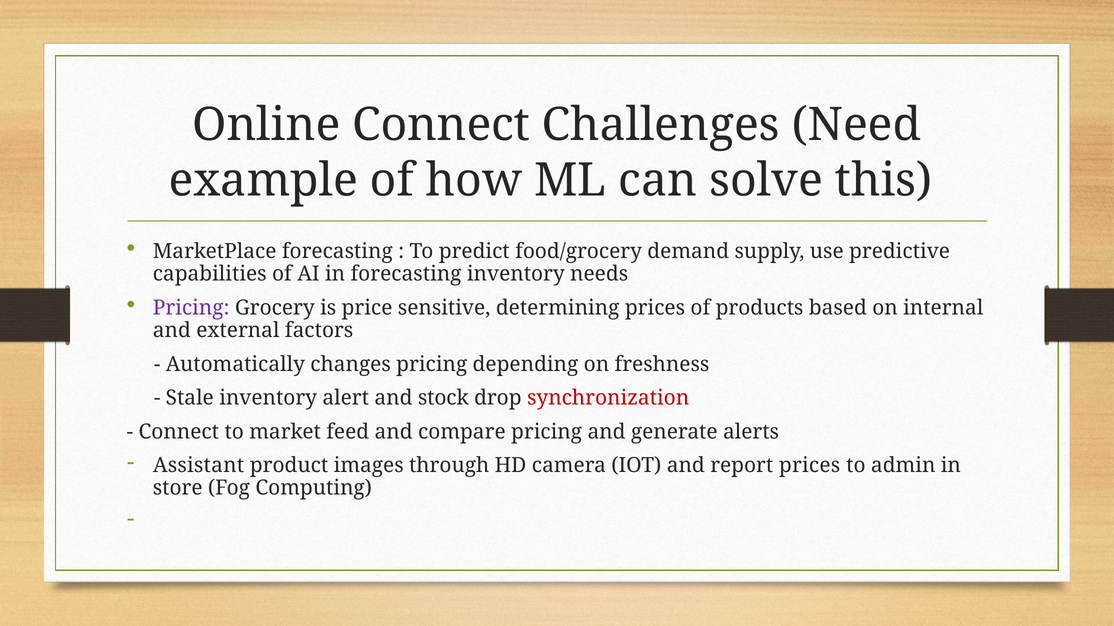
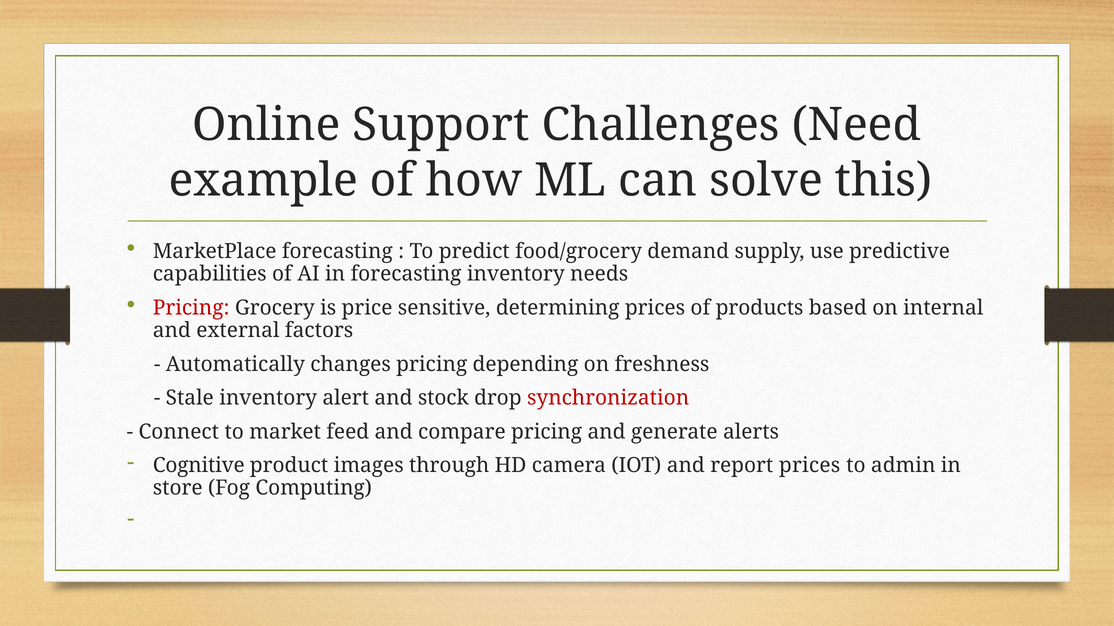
Online Connect: Connect -> Support
Pricing at (191, 308) colour: purple -> red
Assistant: Assistant -> Cognitive
